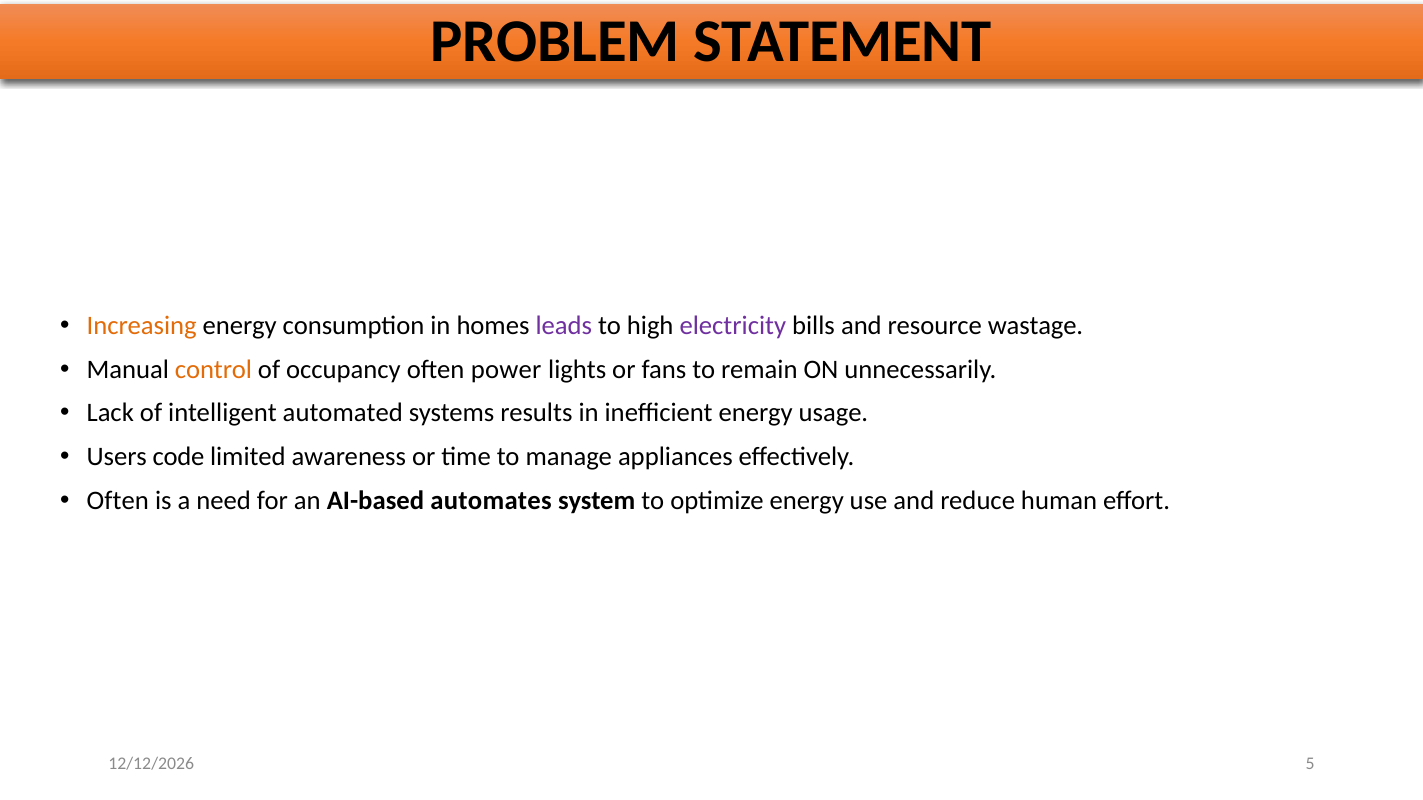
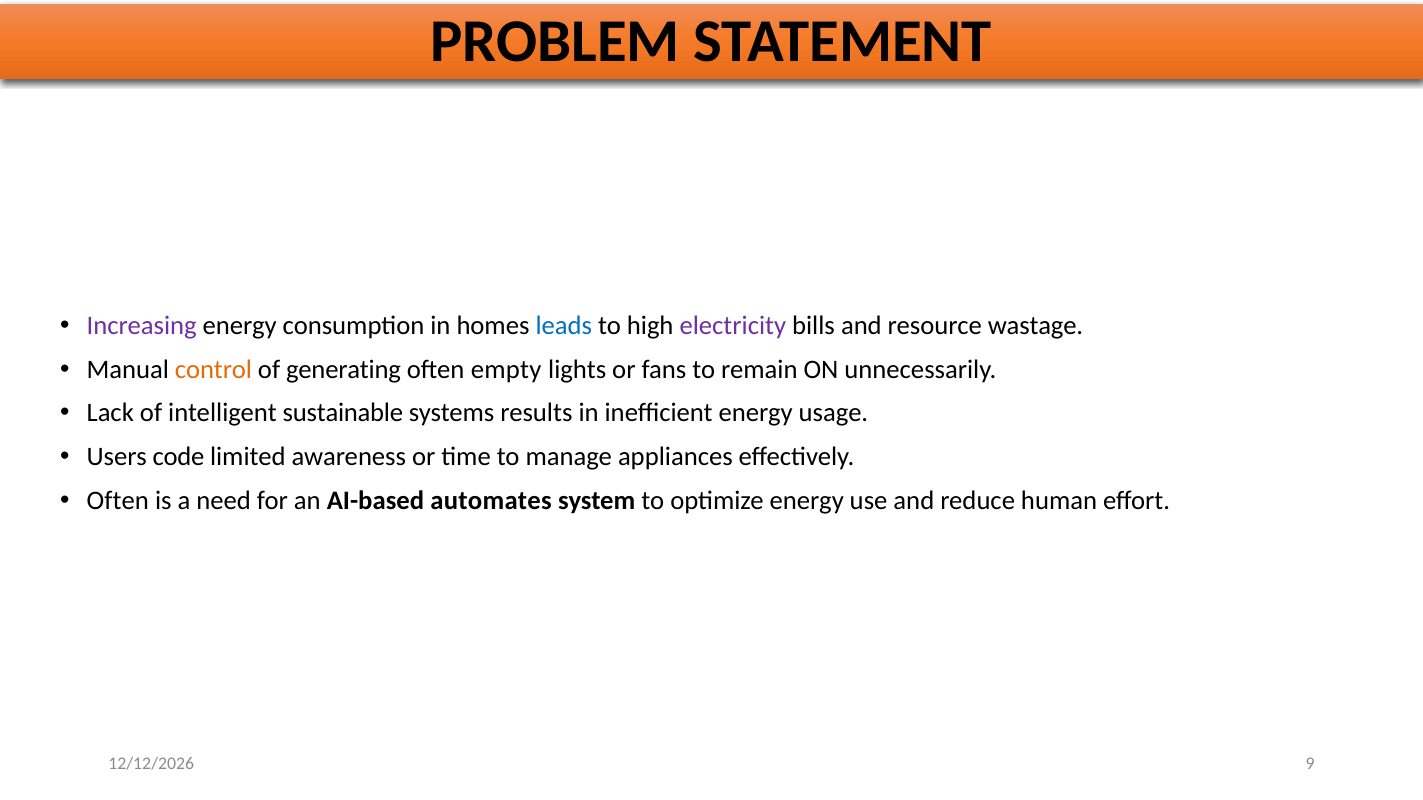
Increasing colour: orange -> purple
leads colour: purple -> blue
occupancy: occupancy -> generating
power: power -> empty
automated: automated -> sustainable
5: 5 -> 9
